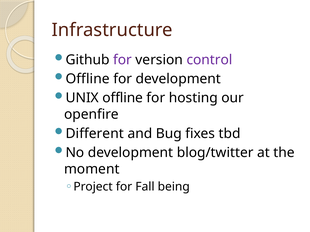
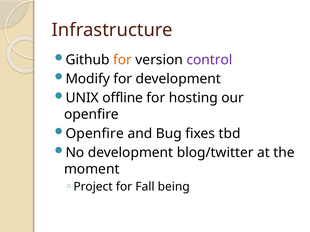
for at (123, 60) colour: purple -> orange
Offline at (88, 79): Offline -> Modify
Different at (95, 134): Different -> Openfire
